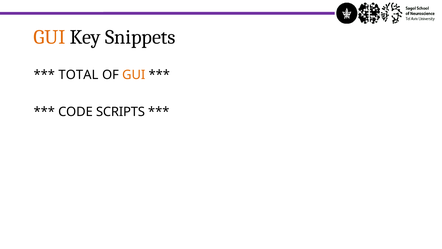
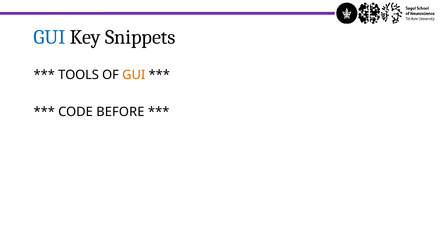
GUI at (50, 37) colour: orange -> blue
TOTAL: TOTAL -> TOOLS
SCRIPTS: SCRIPTS -> BEFORE
